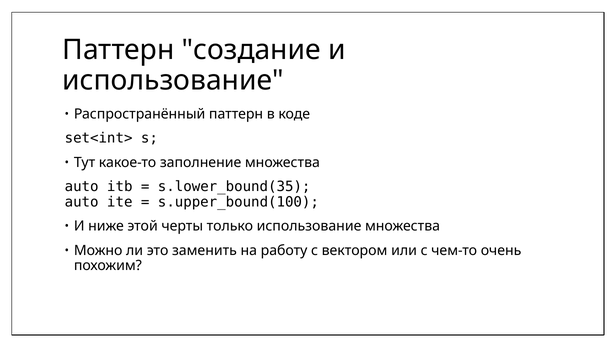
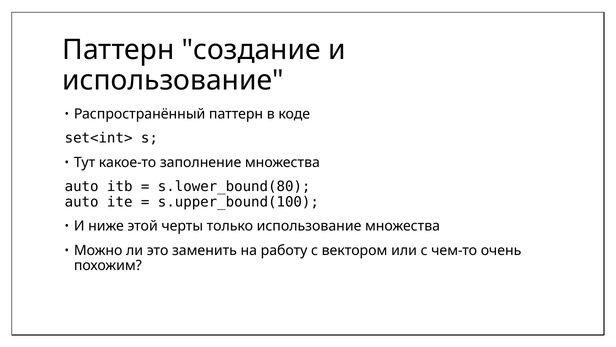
s.lower_bound(35: s.lower_bound(35 -> s.lower_bound(80
